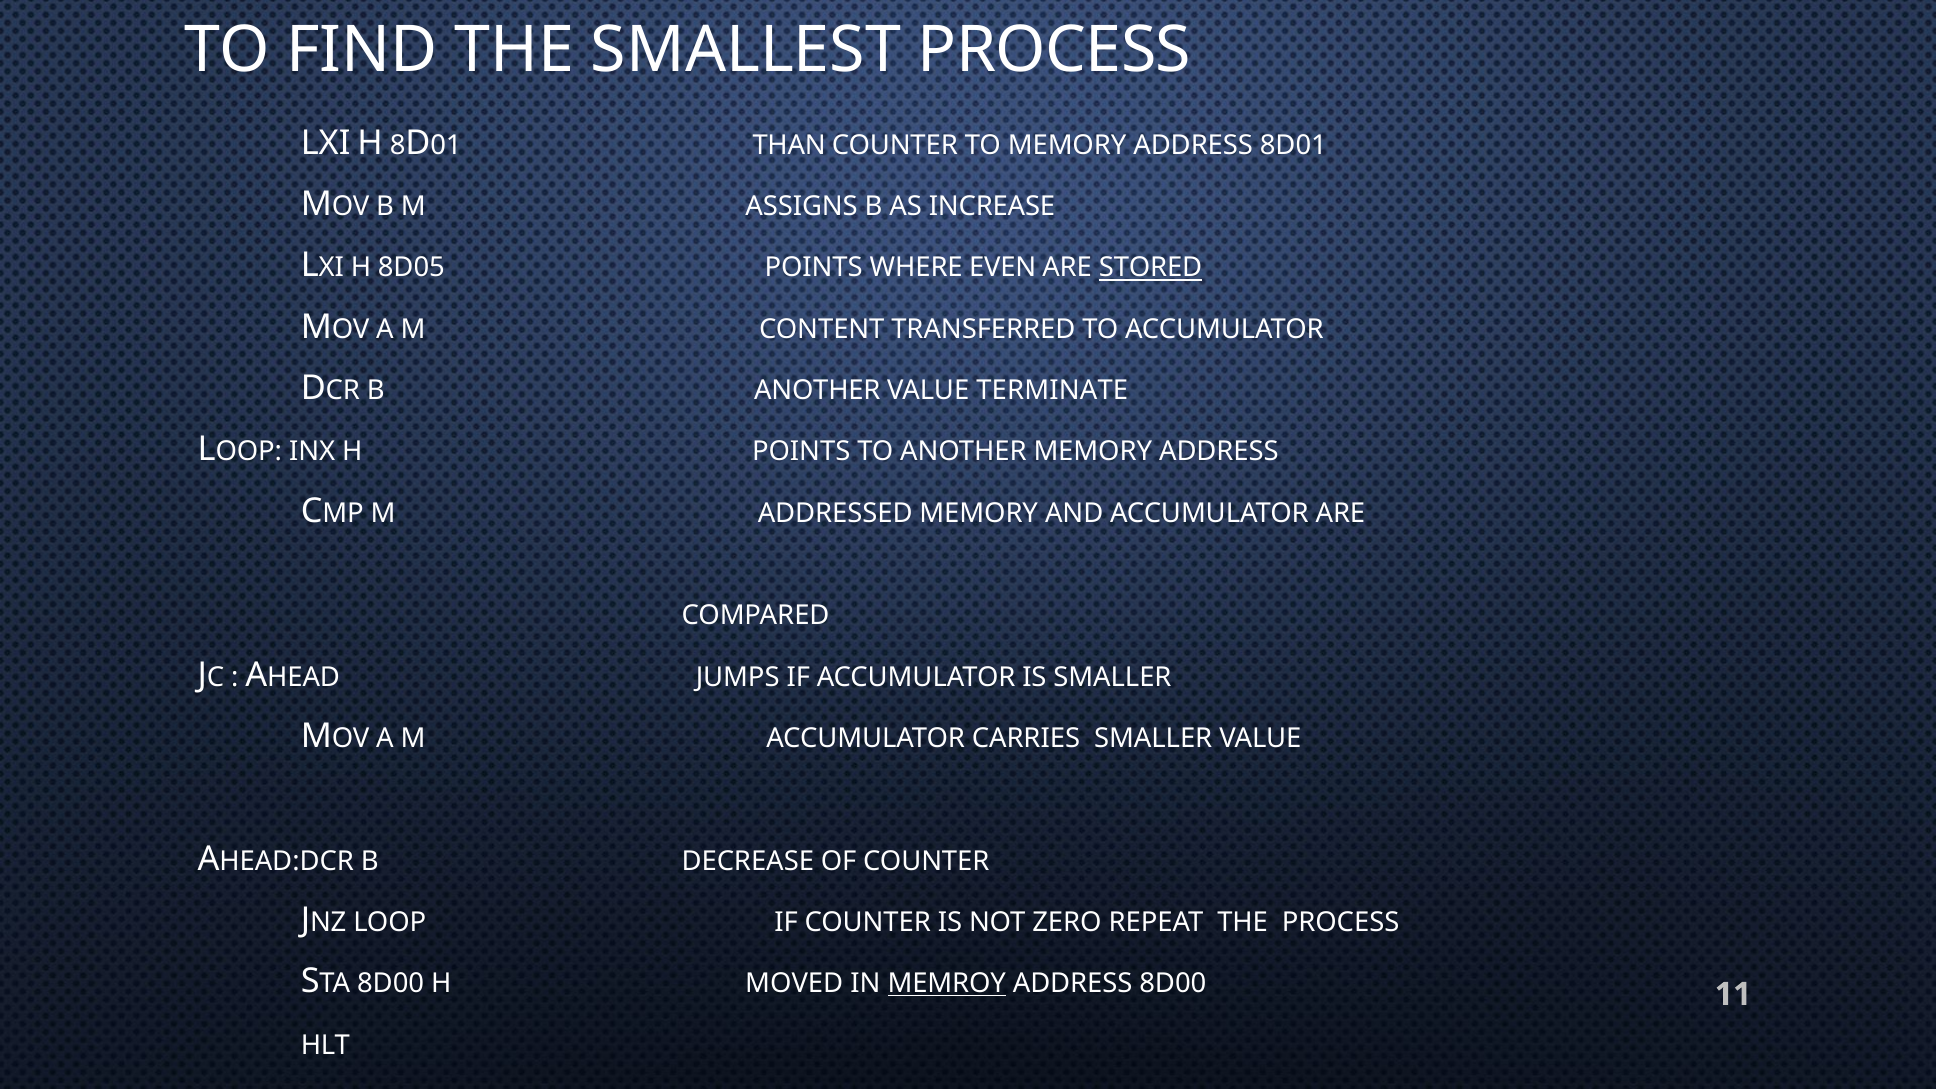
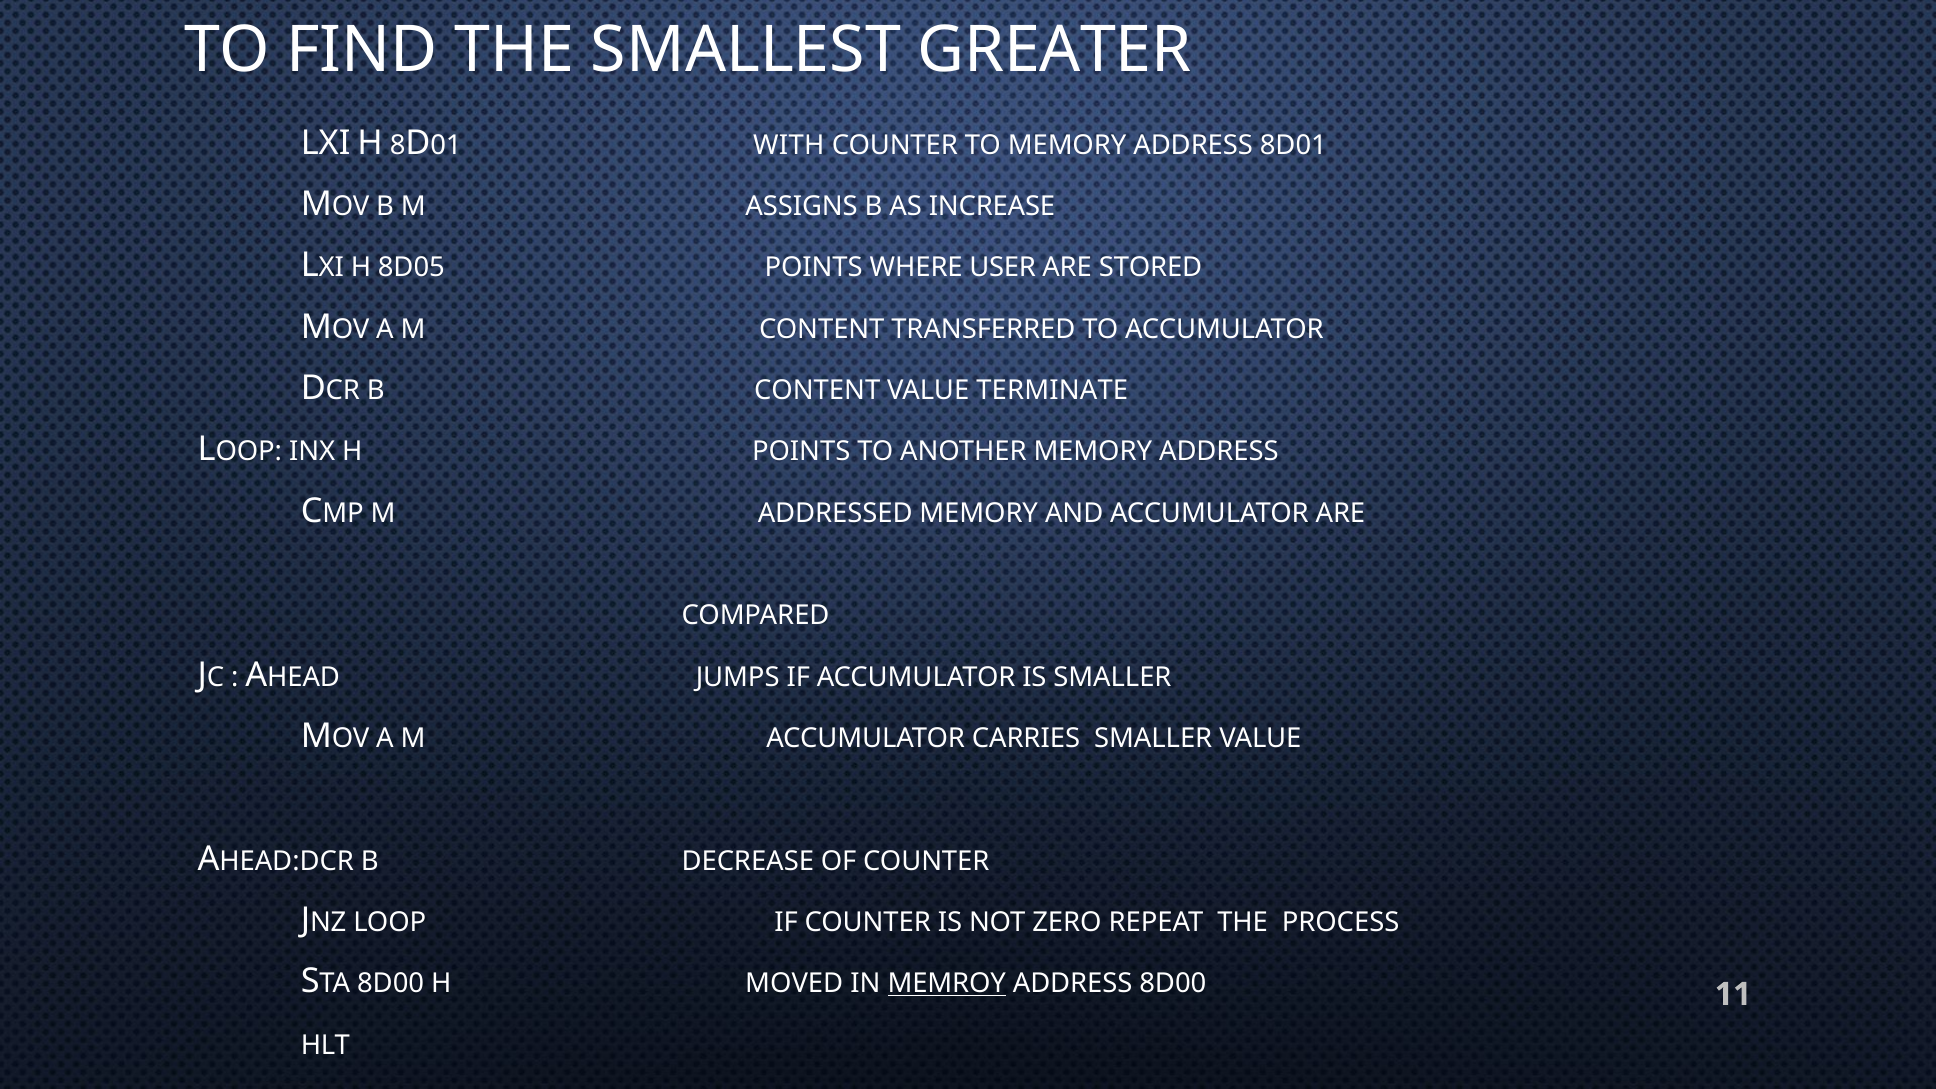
SMALLEST PROCESS: PROCESS -> GREATER
THAN: THAN -> WITH
EVEN: EVEN -> USER
STORED underline: present -> none
B ANOTHER: ANOTHER -> CONTENT
